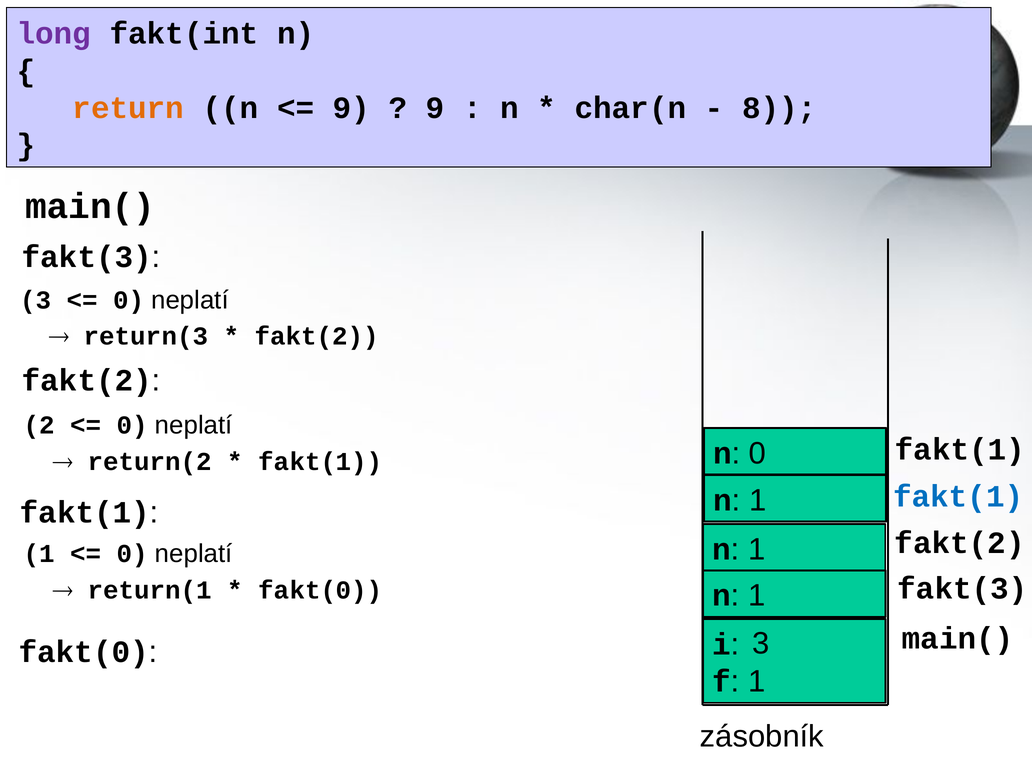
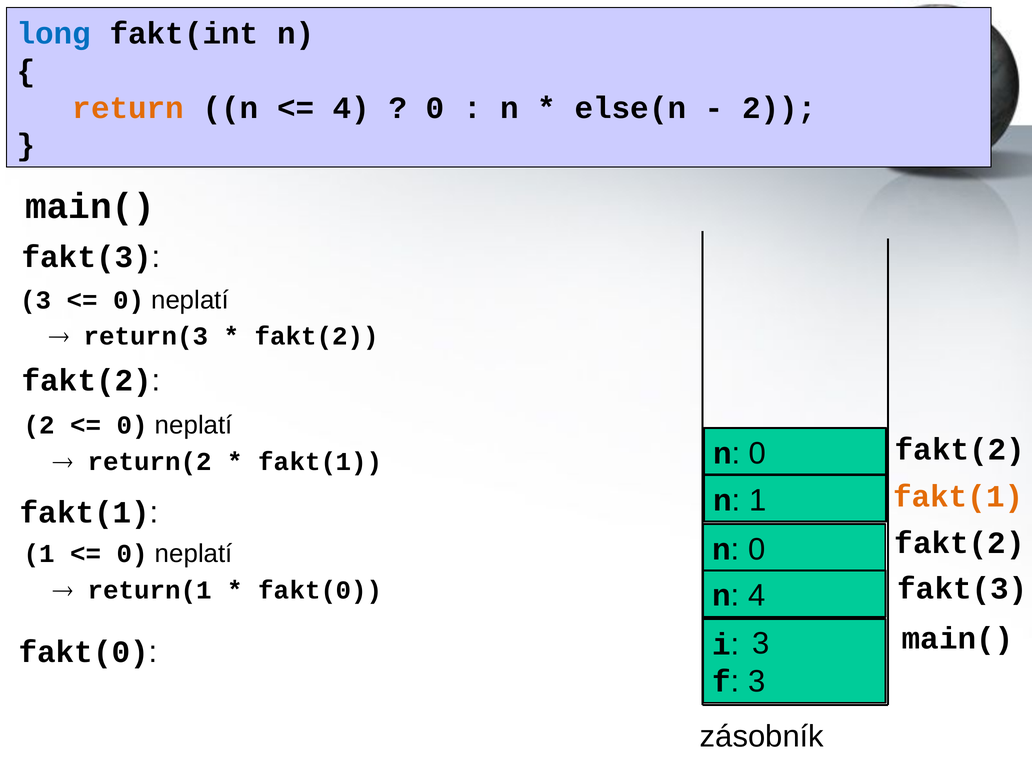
long colour: purple -> blue
9 at (351, 108): 9 -> 4
9 at (435, 108): 9 -> 0
char(n: char(n -> else(n
8 at (779, 108): 8 -> 2
fakt(1 at (960, 449): fakt(1 -> fakt(2
fakt(1 at (958, 496) colour: blue -> orange
1 at (757, 549): 1 -> 0
1 at (757, 595): 1 -> 4
1 at (757, 681): 1 -> 3
